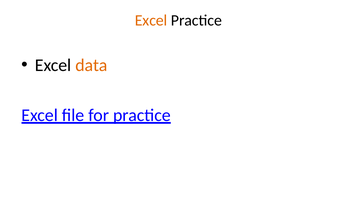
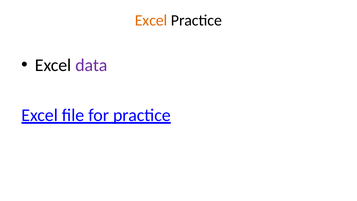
data colour: orange -> purple
